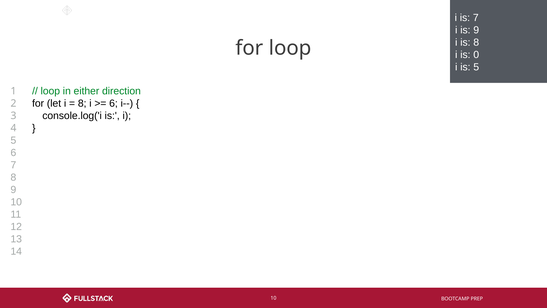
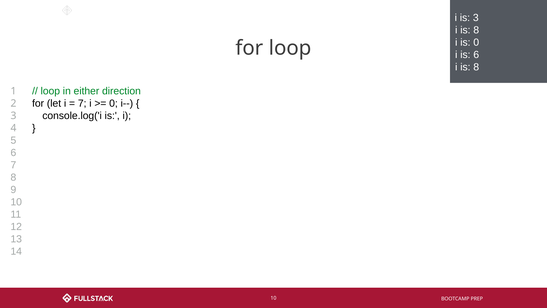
is 7: 7 -> 3
9 at (476, 30): 9 -> 8
is 8: 8 -> 0
is 0: 0 -> 6
5 at (476, 67): 5 -> 8
8 at (82, 103): 8 -> 7
6 at (114, 103): 6 -> 0
